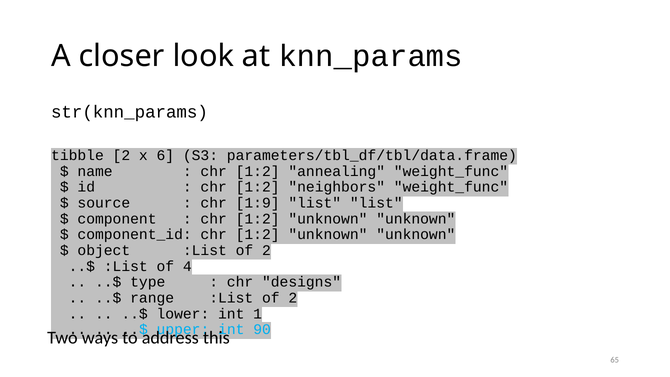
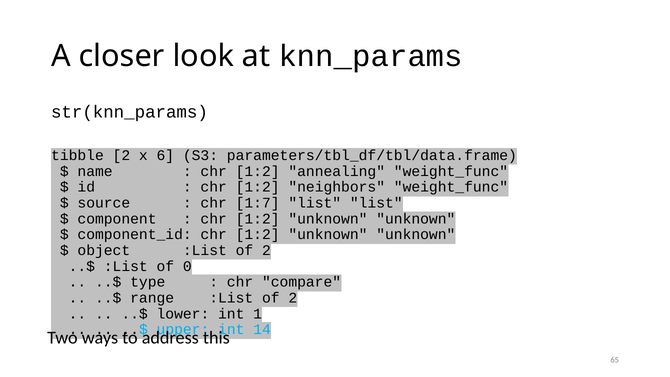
1:9: 1:9 -> 1:7
4: 4 -> 0
designs: designs -> compare
90: 90 -> 14
